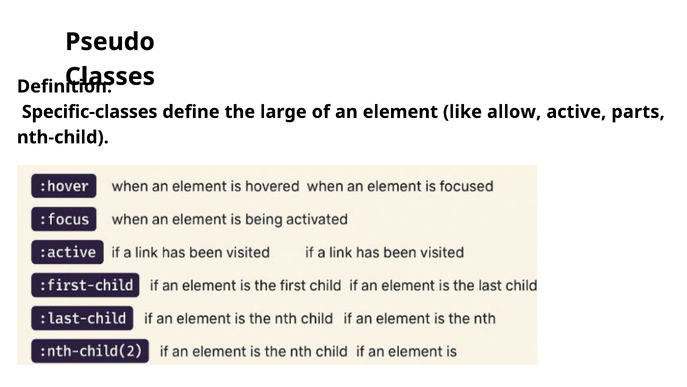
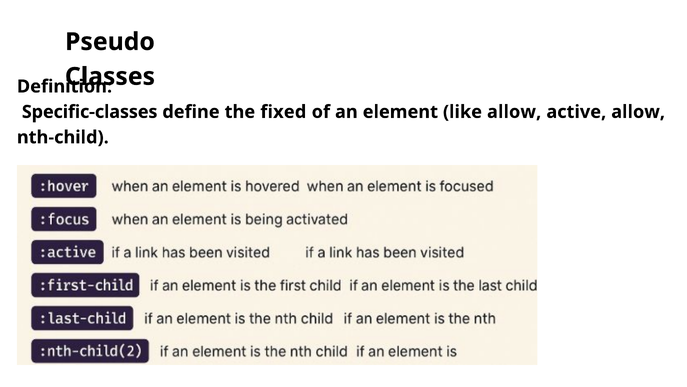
large: large -> fixed
active parts: parts -> allow
